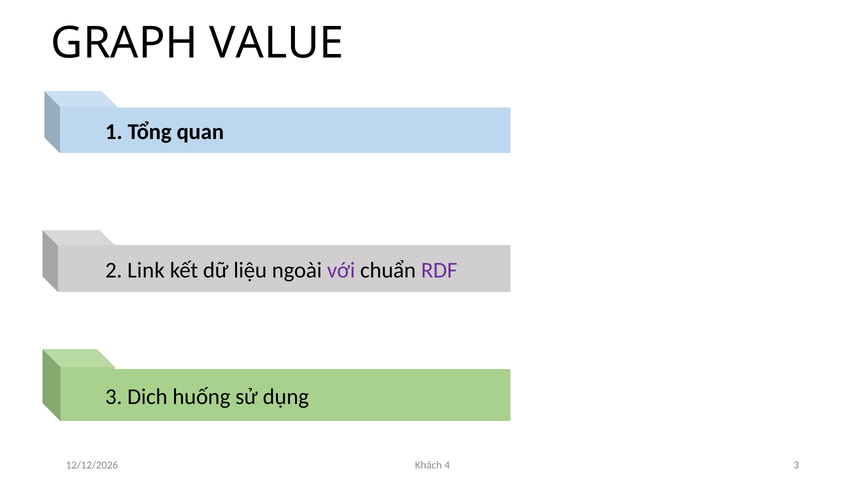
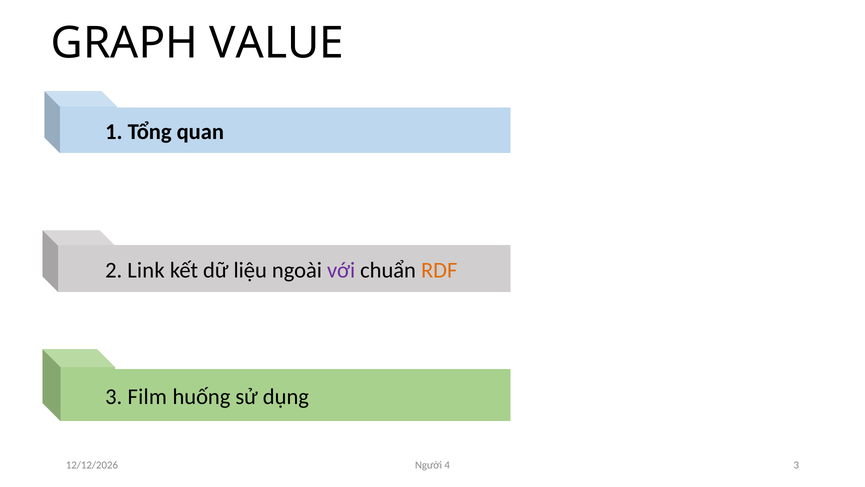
RDF colour: purple -> orange
Dich: Dich -> Film
Khách: Khách -> Người
